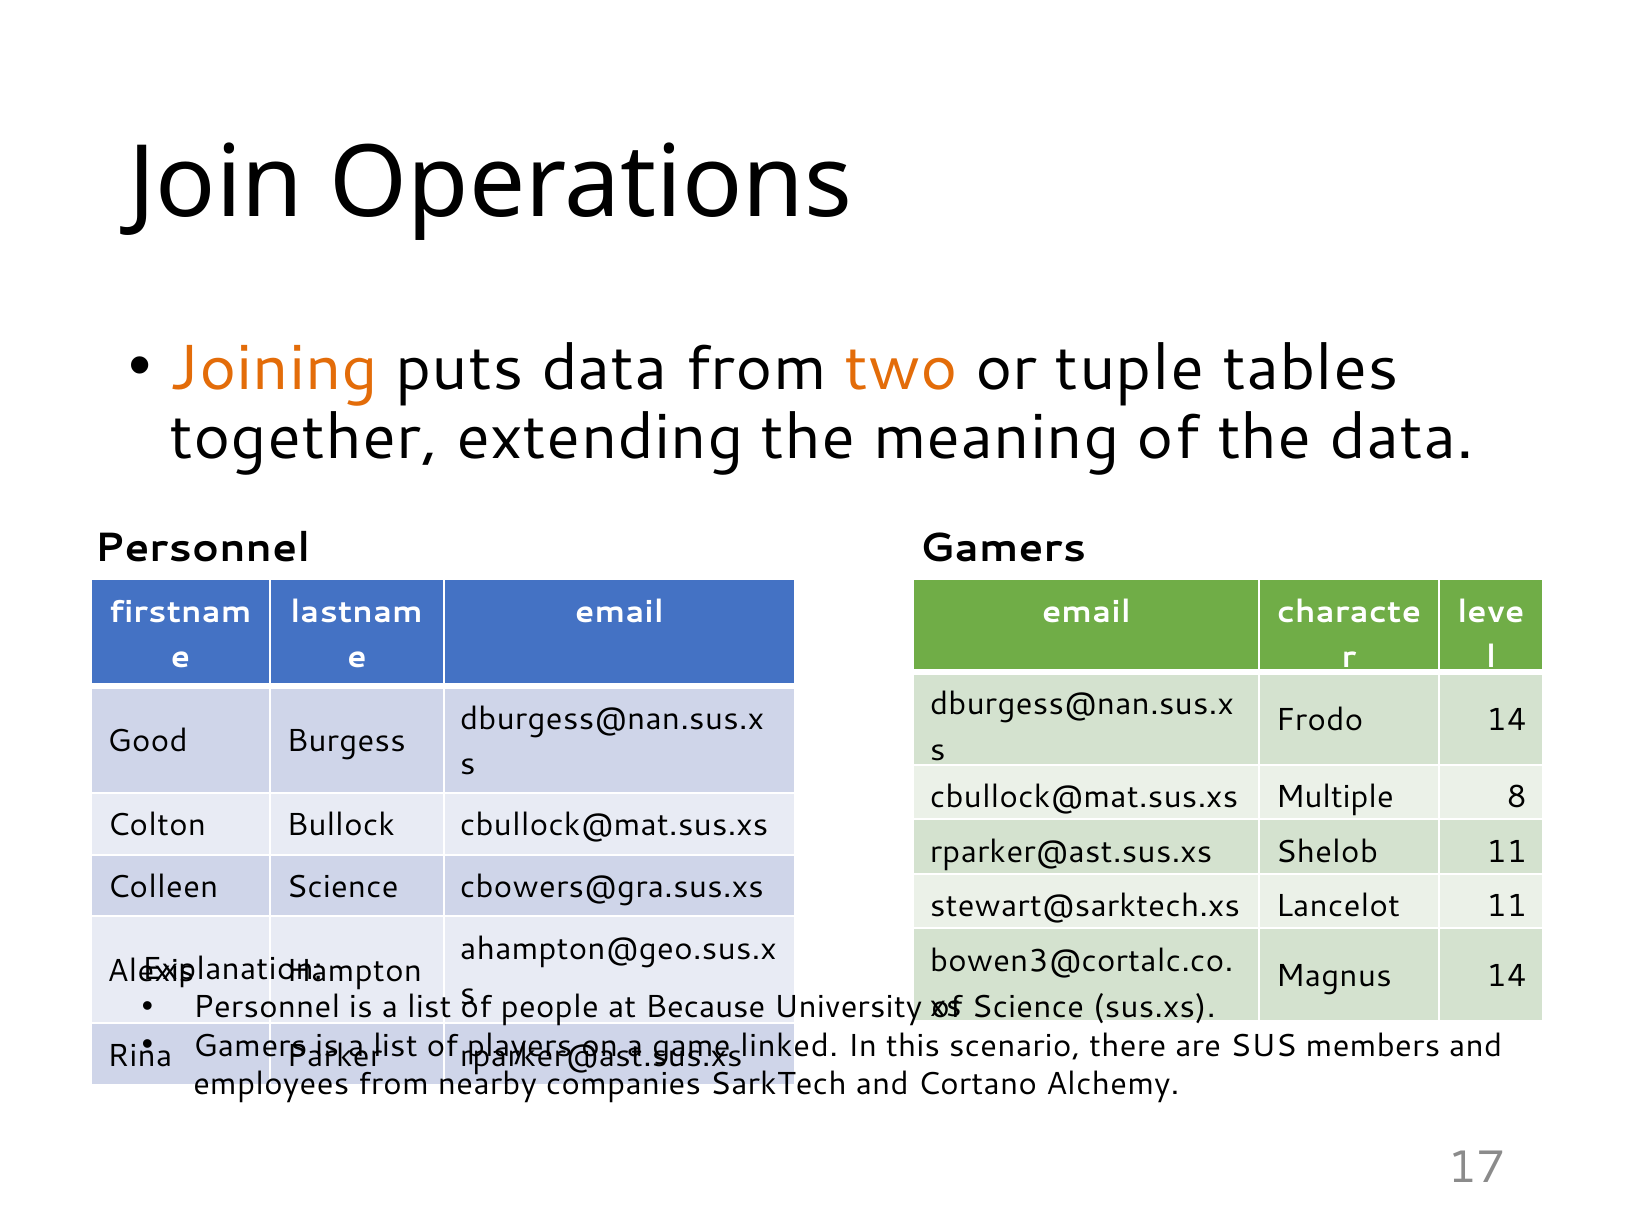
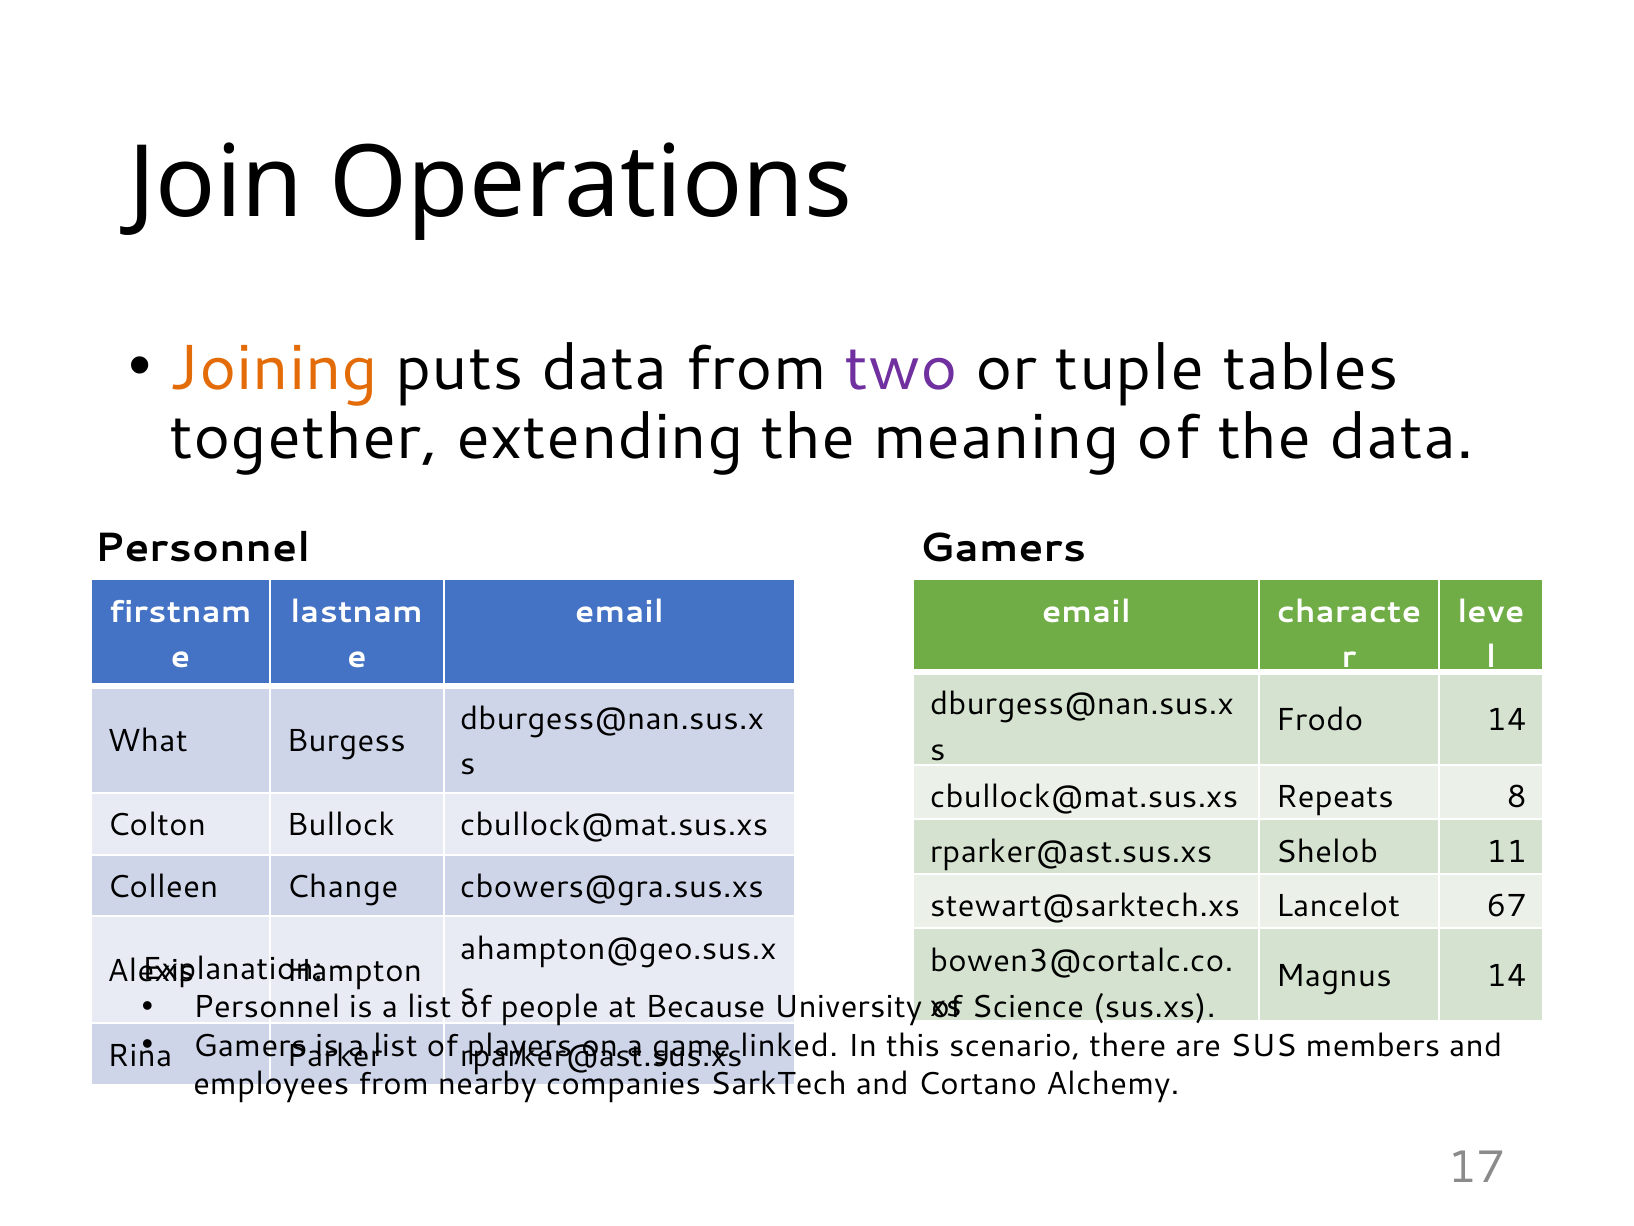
two colour: orange -> purple
Good: Good -> What
Multiple: Multiple -> Repeats
Colleen Science: Science -> Change
Lancelot 11: 11 -> 67
